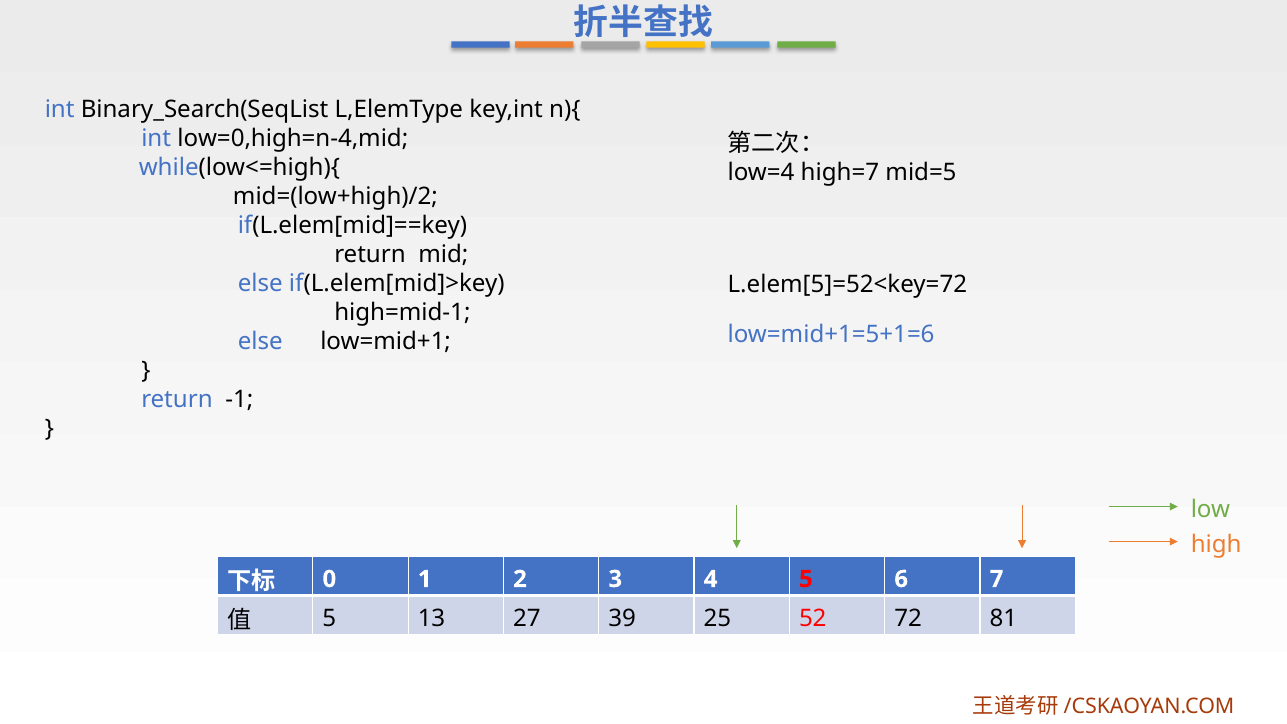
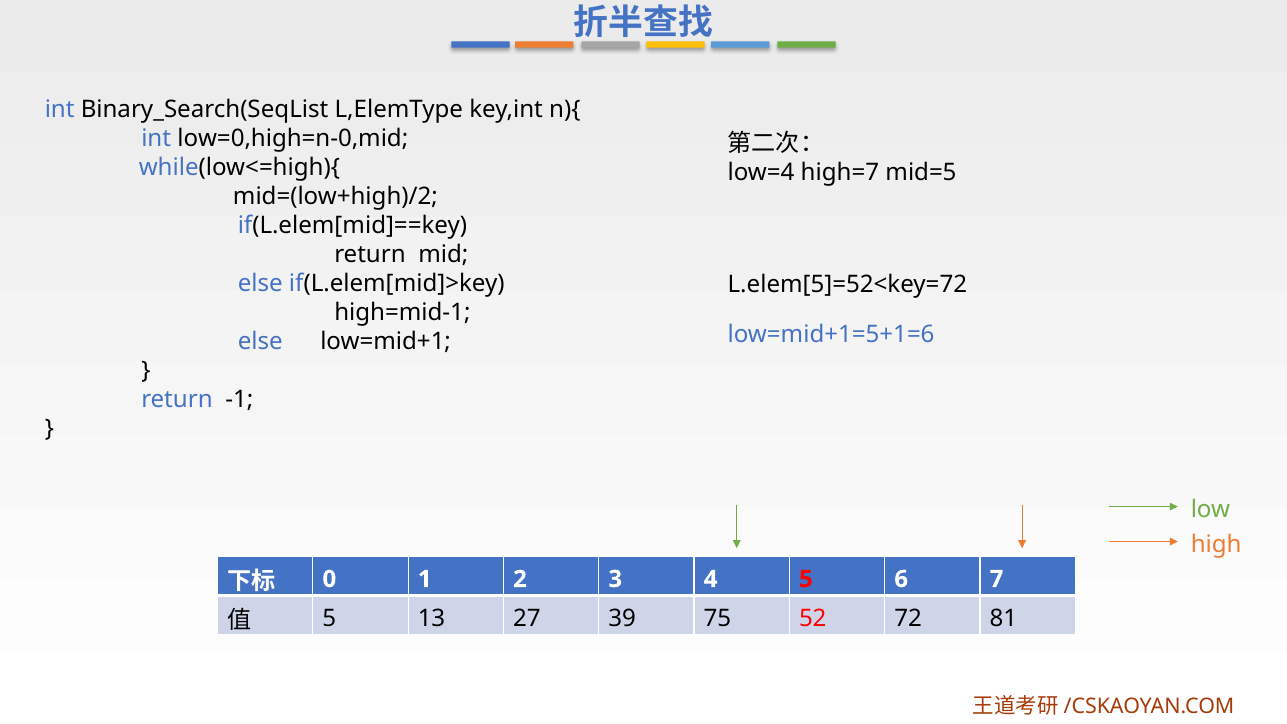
low=0,high=n-4,mid: low=0,high=n-4,mid -> low=0,high=n-0,mid
25: 25 -> 75
